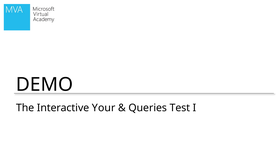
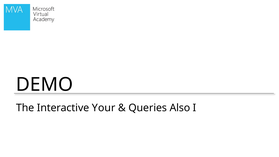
Test: Test -> Also
